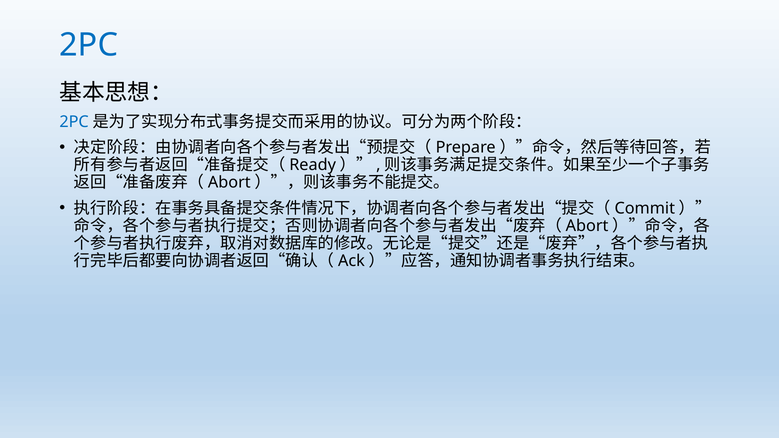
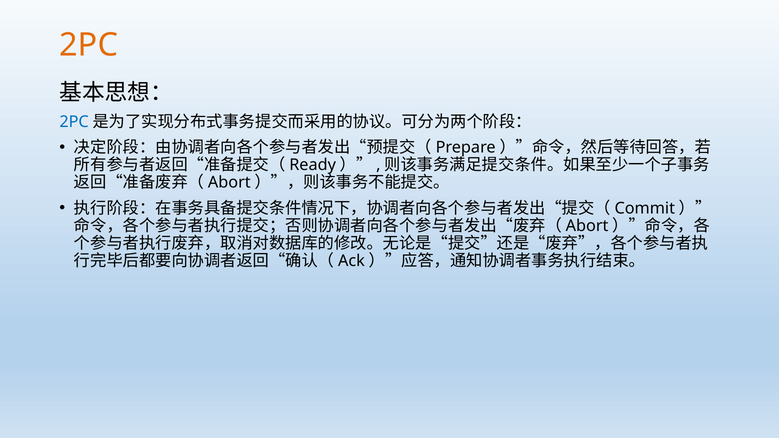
2PC at (89, 45) colour: blue -> orange
